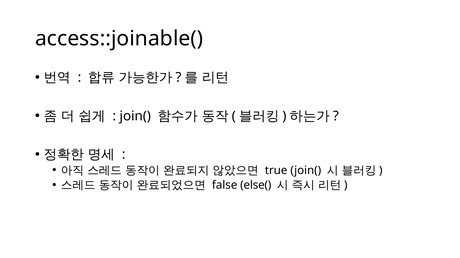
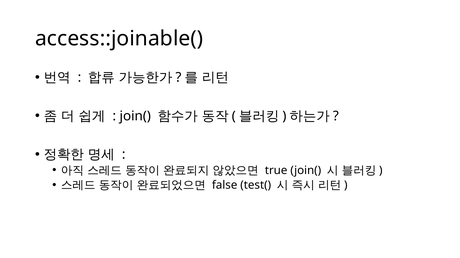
else(: else( -> test(
